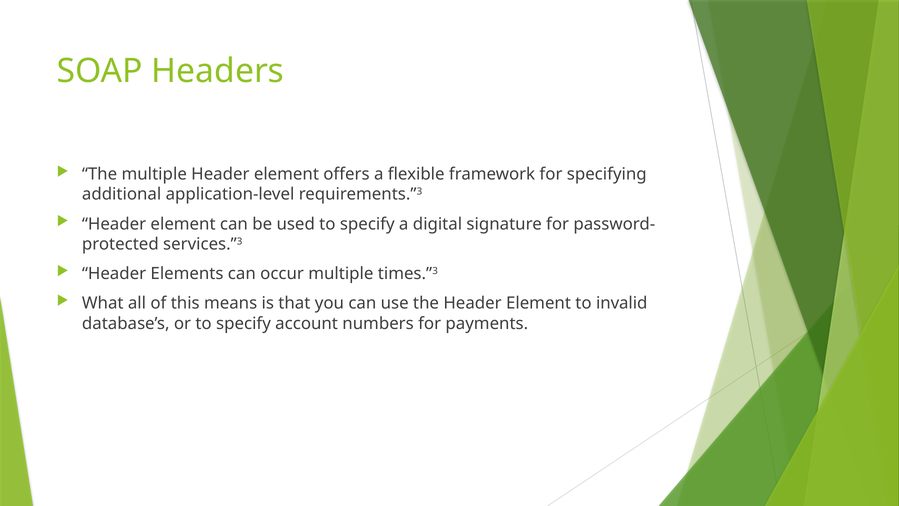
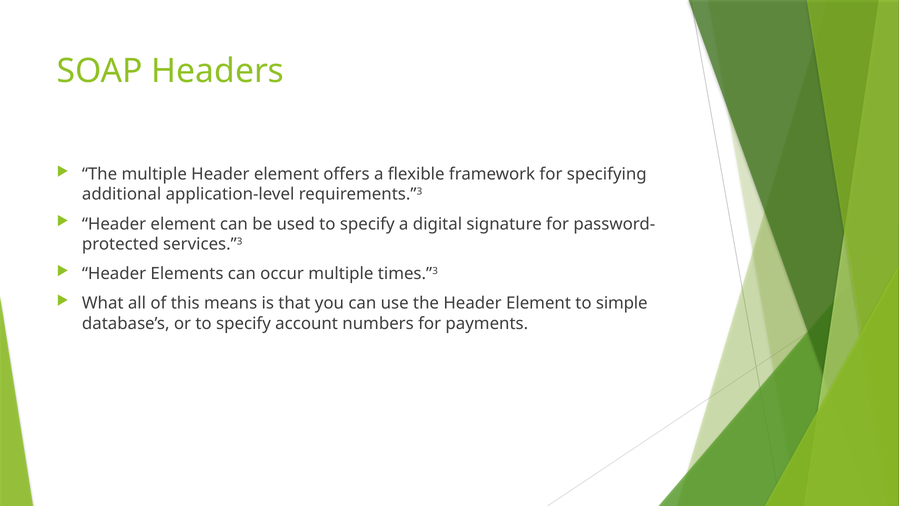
invalid: invalid -> simple
